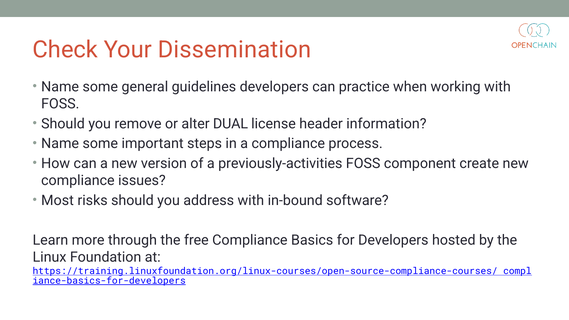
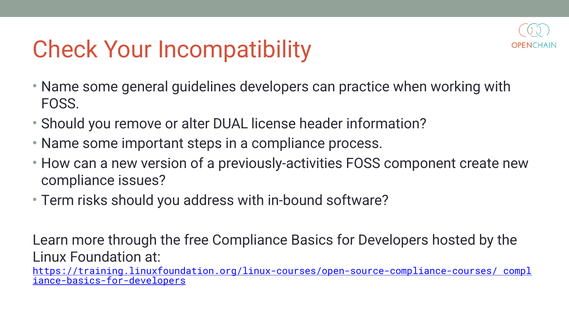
Dissemination: Dissemination -> Incompatibility
Most: Most -> Term
